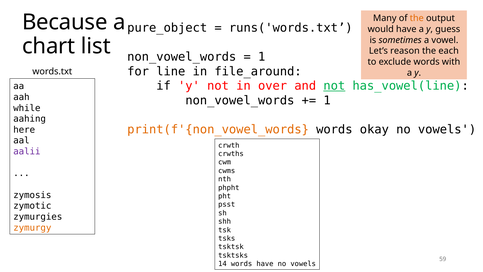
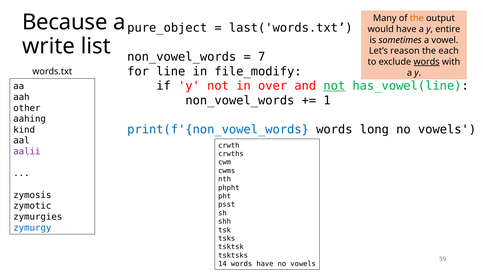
runs('words.txt: runs('words.txt -> last('words.txt
guess: guess -> entire
chart: chart -> write
1 at (262, 57): 1 -> 7
words at (427, 62) underline: none -> present
file_around: file_around -> file_modify
while: while -> other
print(f'{non_vowel_words colour: orange -> blue
okay: okay -> long
here: here -> kind
zymurgy colour: orange -> blue
